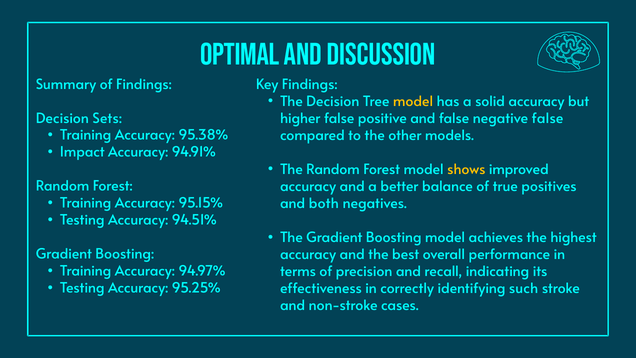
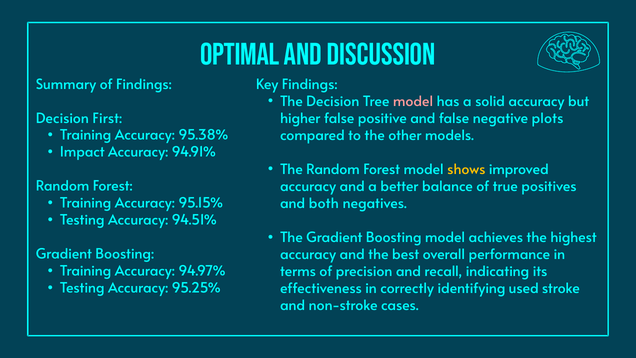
model at (413, 101) colour: yellow -> pink
Sets: Sets -> First
negative false: false -> plots
such: such -> used
